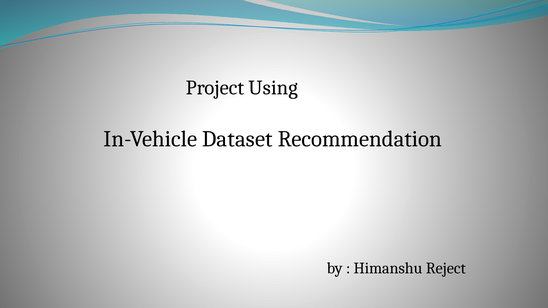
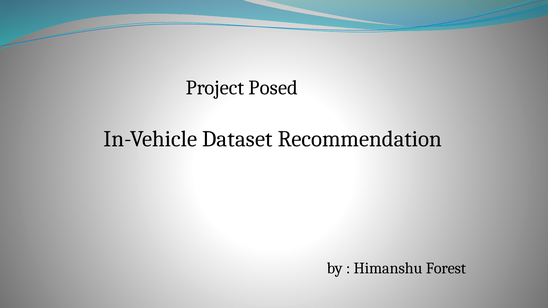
Using: Using -> Posed
Reject: Reject -> Forest
